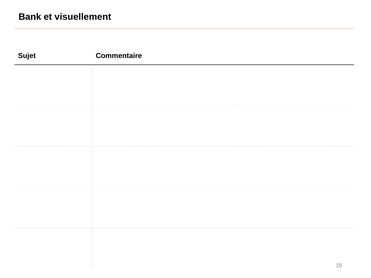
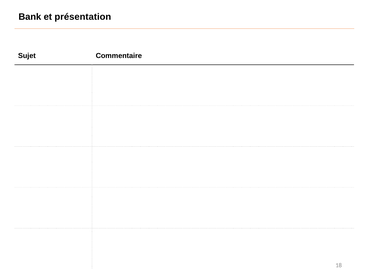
visuellement: visuellement -> présentation
